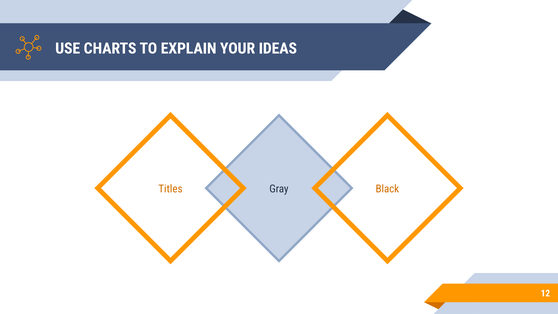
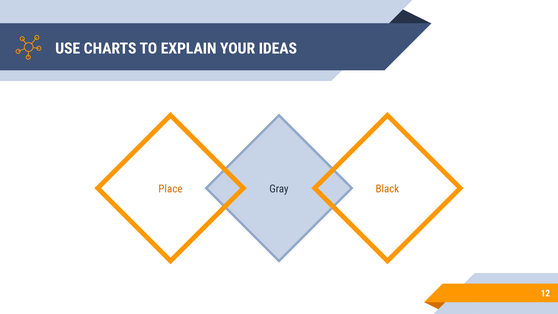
Titles: Titles -> Place
